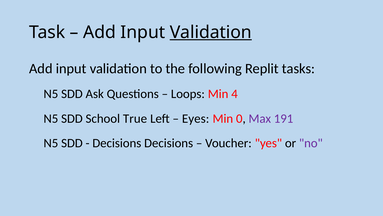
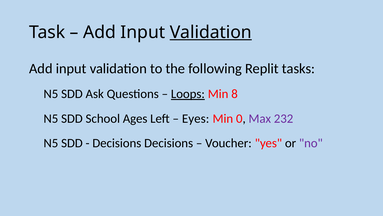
Loops underline: none -> present
4: 4 -> 8
True: True -> Ages
191: 191 -> 232
